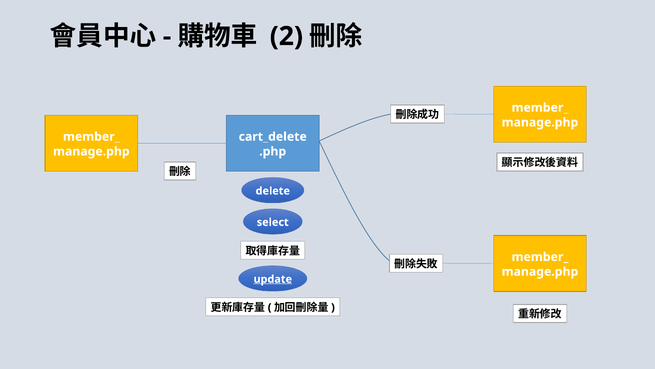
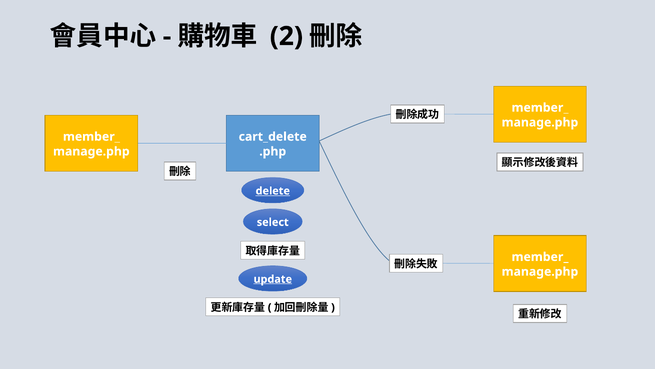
delete underline: none -> present
